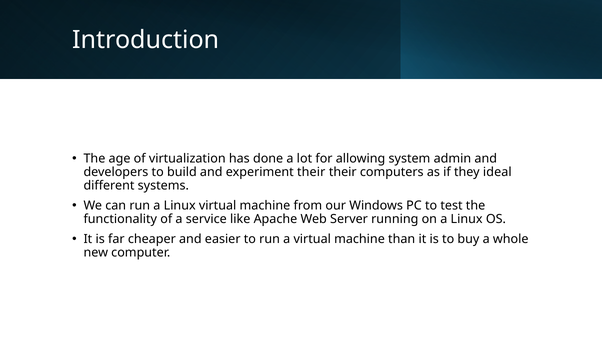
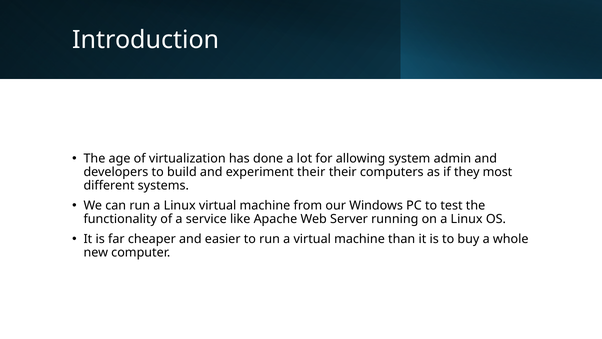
ideal: ideal -> most
